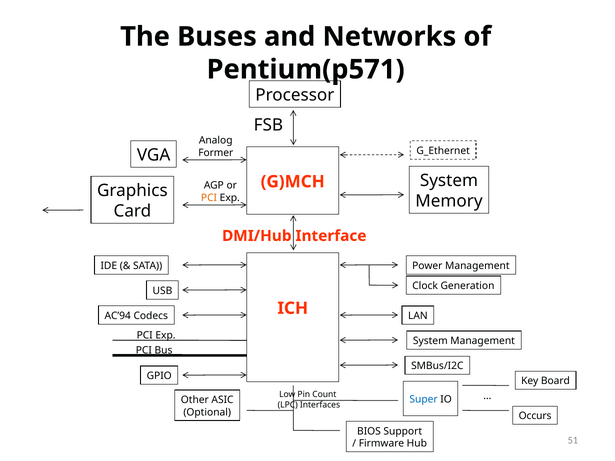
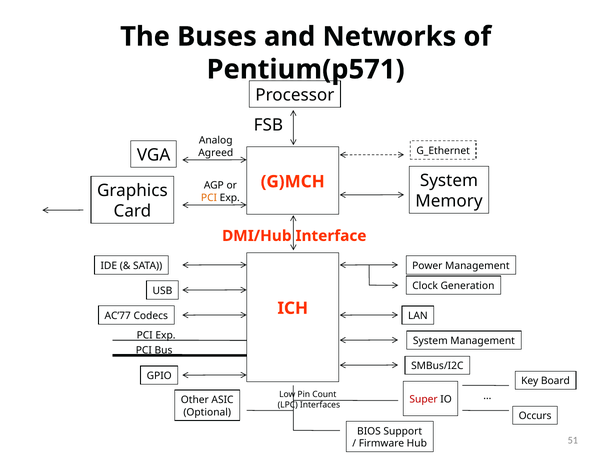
Former: Former -> Agreed
AC’94: AC’94 -> AC’77
Super colour: blue -> red
